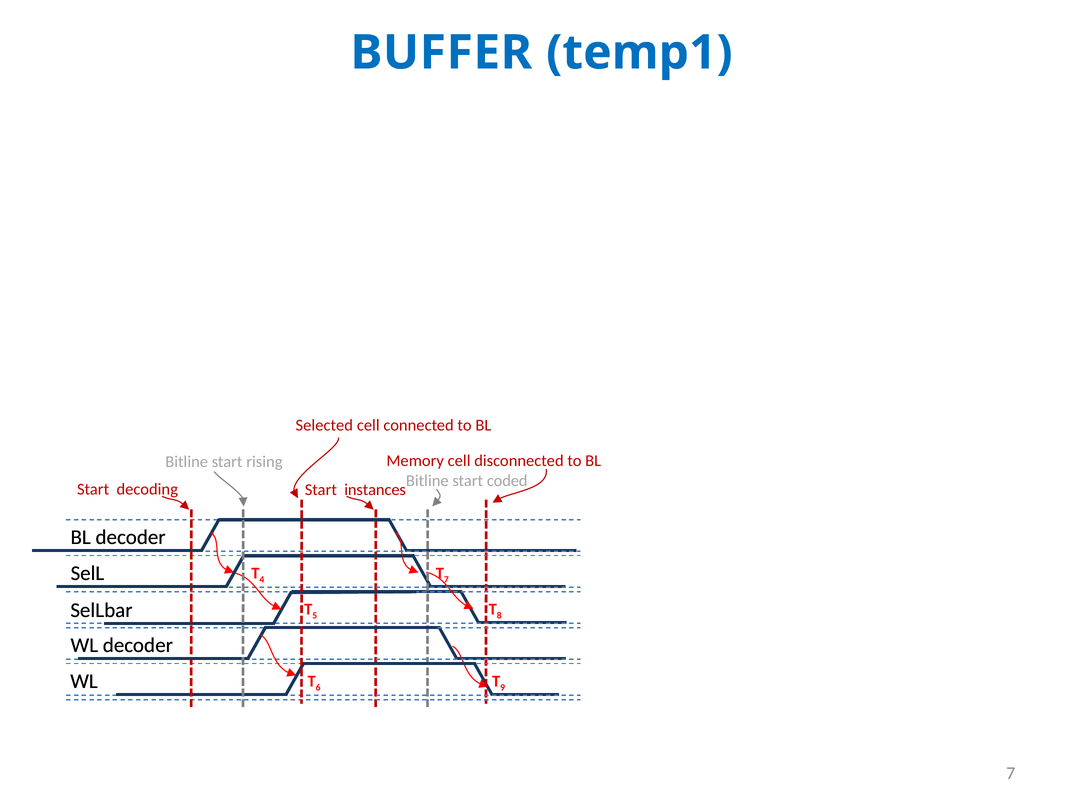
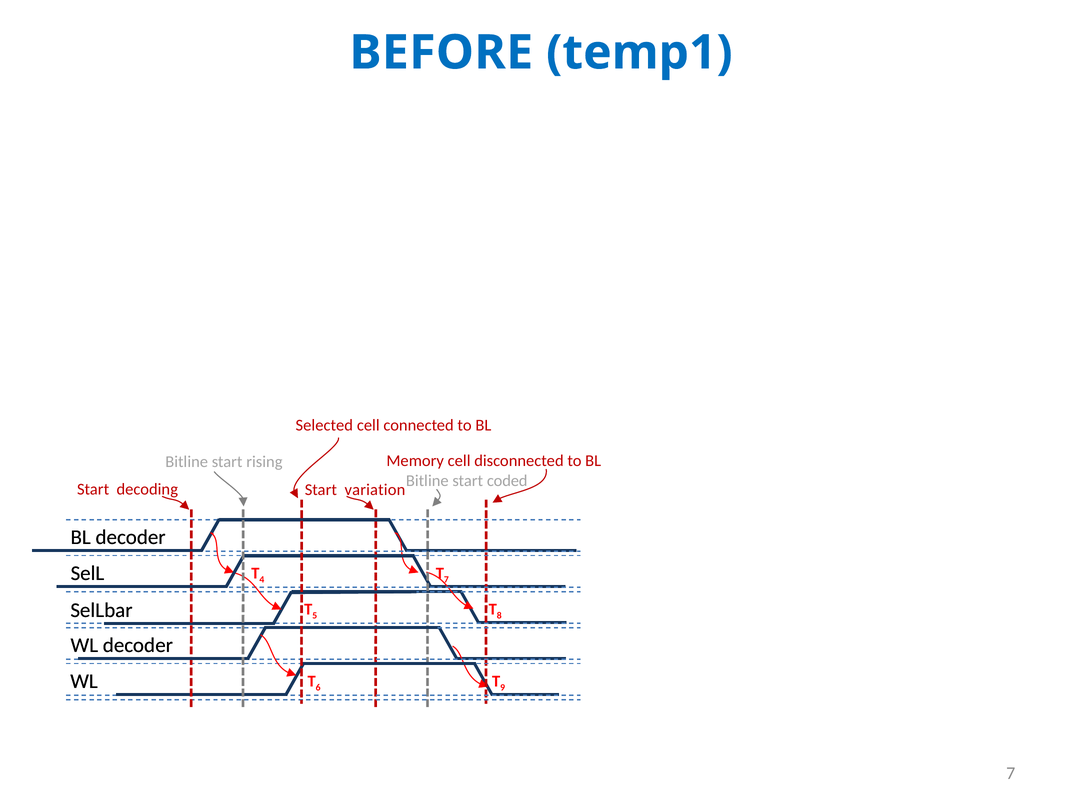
BUFFER: BUFFER -> BEFORE
instances: instances -> variation
